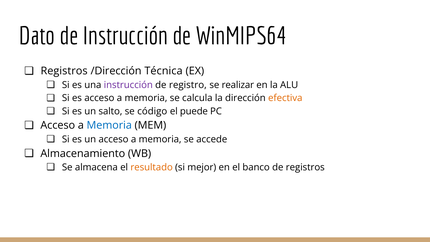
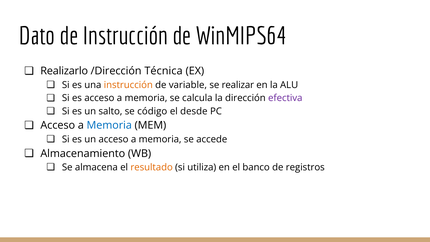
Registros at (64, 71): Registros -> Realizarlo
instrucción at (128, 85) colour: purple -> orange
registro: registro -> variable
efectiva colour: orange -> purple
puede: puede -> desde
mejor: mejor -> utiliza
